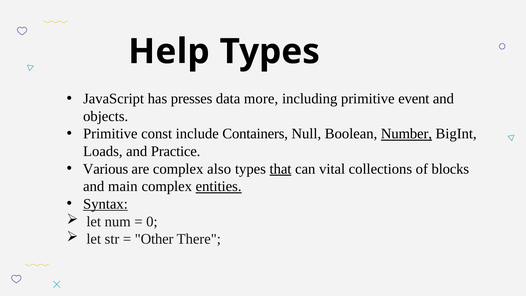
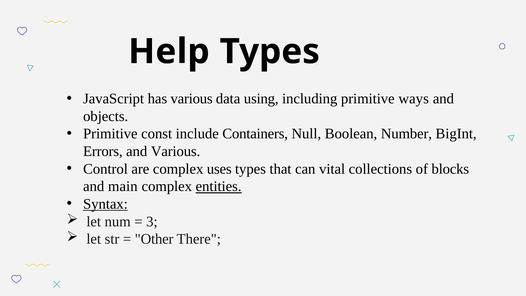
has presses: presses -> various
more: more -> using
event: event -> ways
Number underline: present -> none
Loads: Loads -> Errors
and Practice: Practice -> Various
Various: Various -> Control
also: also -> uses
that underline: present -> none
0: 0 -> 3
